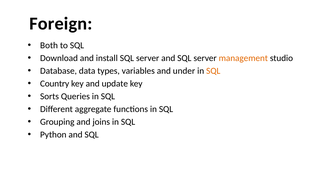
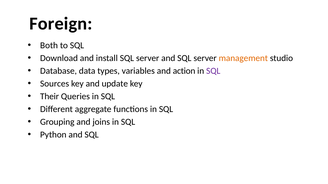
under: under -> action
SQL at (213, 71) colour: orange -> purple
Country: Country -> Sources
Sorts: Sorts -> Their
